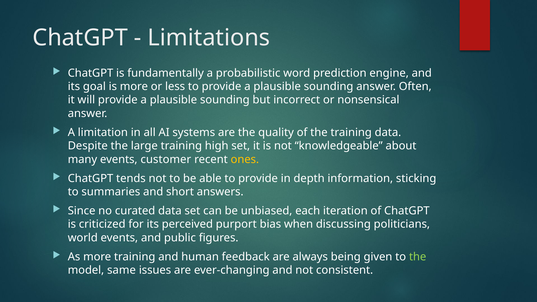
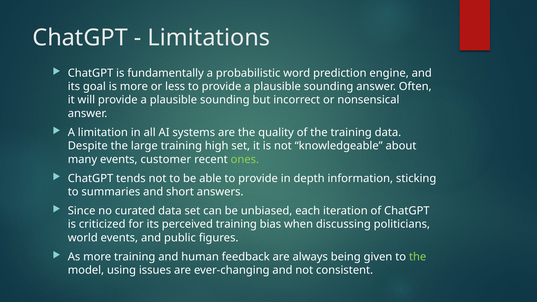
ones colour: yellow -> light green
perceived purport: purport -> training
same: same -> using
